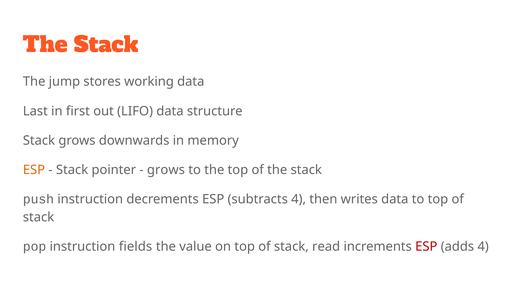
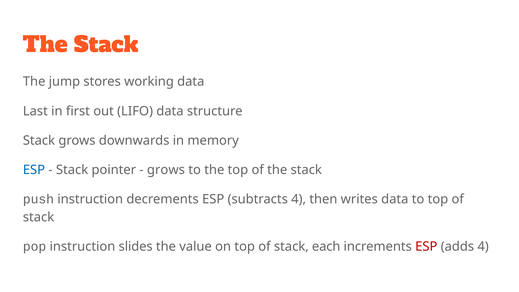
ESP at (34, 170) colour: orange -> blue
fields: fields -> slides
read: read -> each
